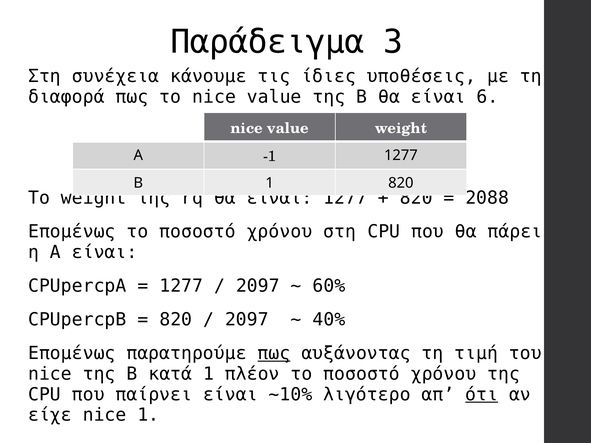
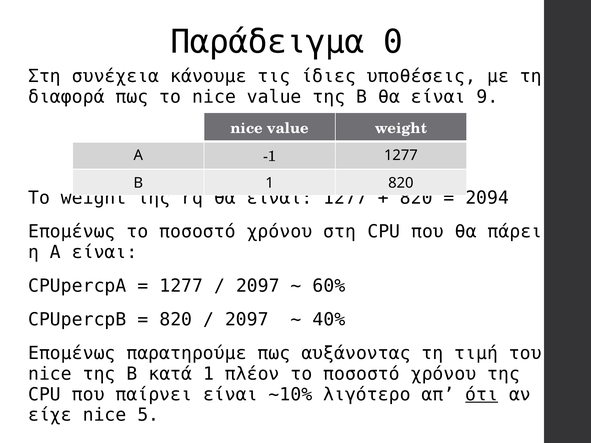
3: 3 -> 0
6: 6 -> 9
2088: 2088 -> 2094
πως at (274, 354) underline: present -> none
nice 1: 1 -> 5
